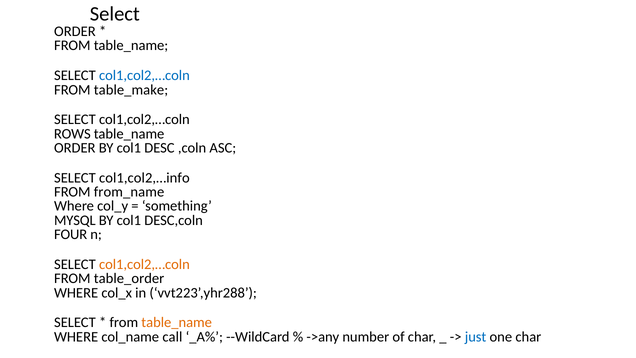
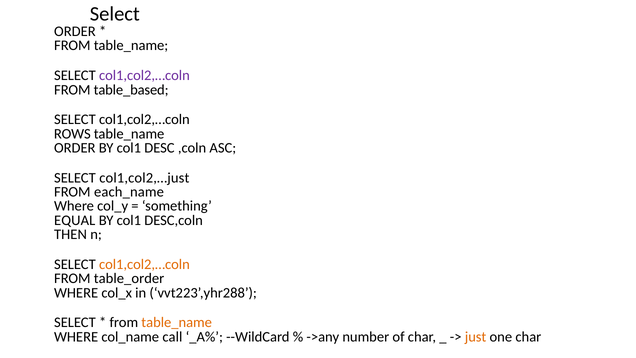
col1,col2,…coln at (144, 75) colour: blue -> purple
table_make: table_make -> table_based
col1,col2,…info: col1,col2,…info -> col1,col2,…just
from_name: from_name -> each_name
MYSQL: MYSQL -> EQUAL
FOUR: FOUR -> THEN
just colour: blue -> orange
